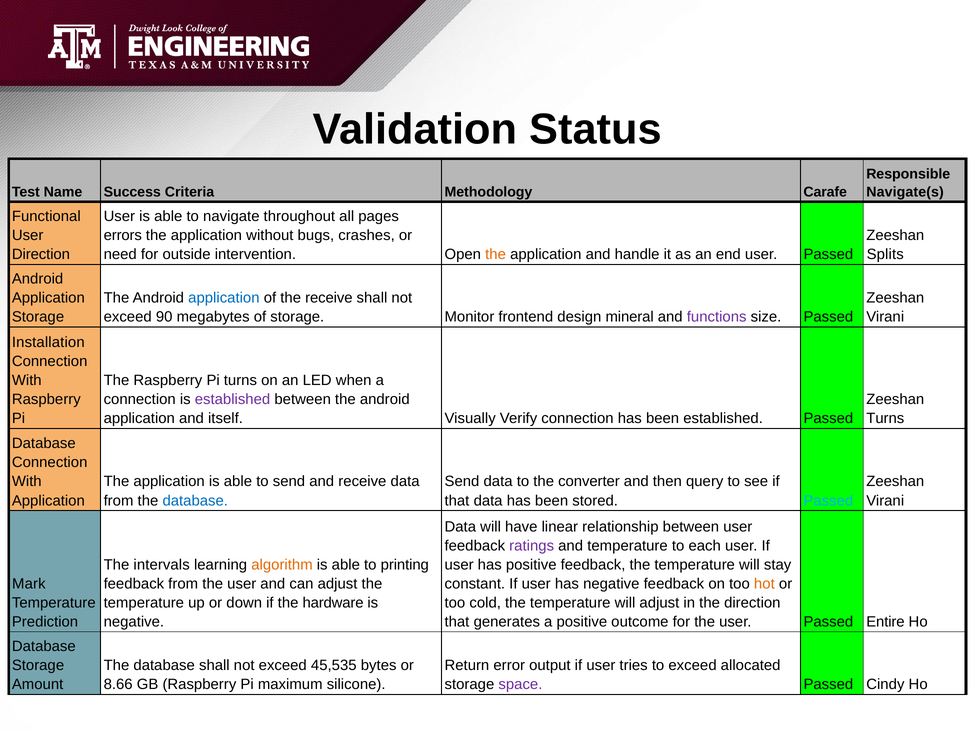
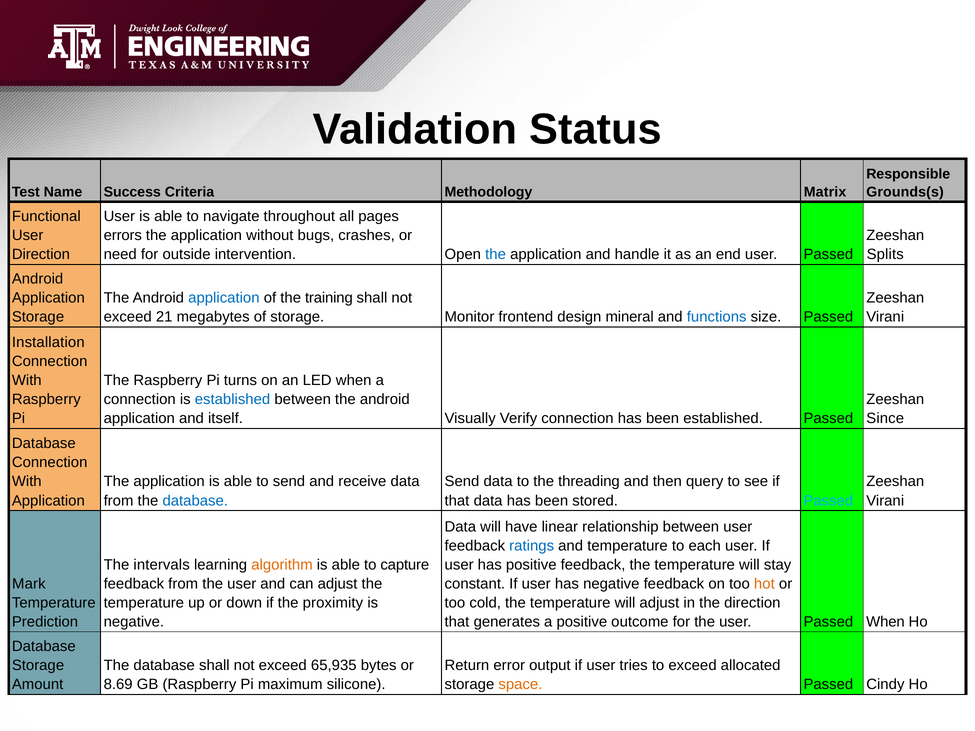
Carafe: Carafe -> Matrix
Navigate(s: Navigate(s -> Grounds(s
the at (496, 254) colour: orange -> blue
the receive: receive -> training
90: 90 -> 21
functions colour: purple -> blue
established at (233, 400) colour: purple -> blue
Turns at (885, 419): Turns -> Since
converter: converter -> threading
ratings colour: purple -> blue
printing: printing -> capture
hardware: hardware -> proximity
Passed Entire: Entire -> When
45,535: 45,535 -> 65,935
8.66: 8.66 -> 8.69
space colour: purple -> orange
